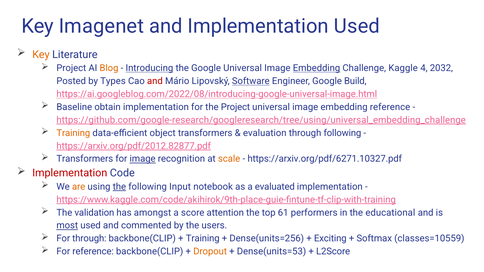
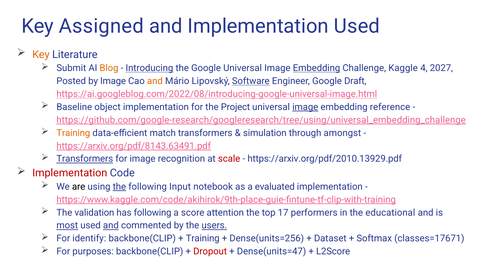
Imagenet: Imagenet -> Assigned
Project at (71, 68): Project -> Submit
2032: 2032 -> 2027
by Types: Types -> Image
and at (155, 81) colour: red -> orange
Build: Build -> Draft
obtain: obtain -> object
image at (305, 107) underline: none -> present
object: object -> match
evaluation: evaluation -> simulation
through following: following -> amongst
https://arxiv.org/pdf/2012.82877.pdf: https://arxiv.org/pdf/2012.82877.pdf -> https://arxiv.org/pdf/8143.63491.pdf
Transformers at (85, 159) underline: none -> present
image at (143, 159) underline: present -> none
scale colour: orange -> red
https://arxiv.org/pdf/6271.10327.pdf: https://arxiv.org/pdf/6271.10327.pdf -> https://arxiv.org/pdf/2010.13929.pdf
are colour: orange -> black
has amongst: amongst -> following
61: 61 -> 17
and at (111, 226) underline: none -> present
users underline: none -> present
For through: through -> identify
Exciting: Exciting -> Dataset
classes=10559: classes=10559 -> classes=17671
For reference: reference -> purposes
Dropout colour: orange -> red
Dense(units=53: Dense(units=53 -> Dense(units=47
